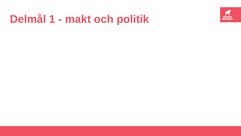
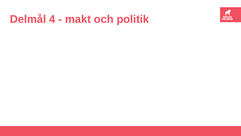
1: 1 -> 4
